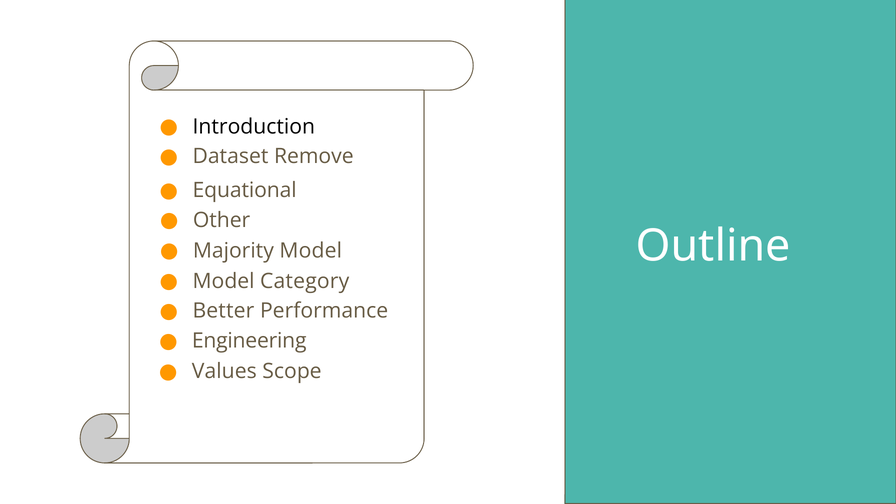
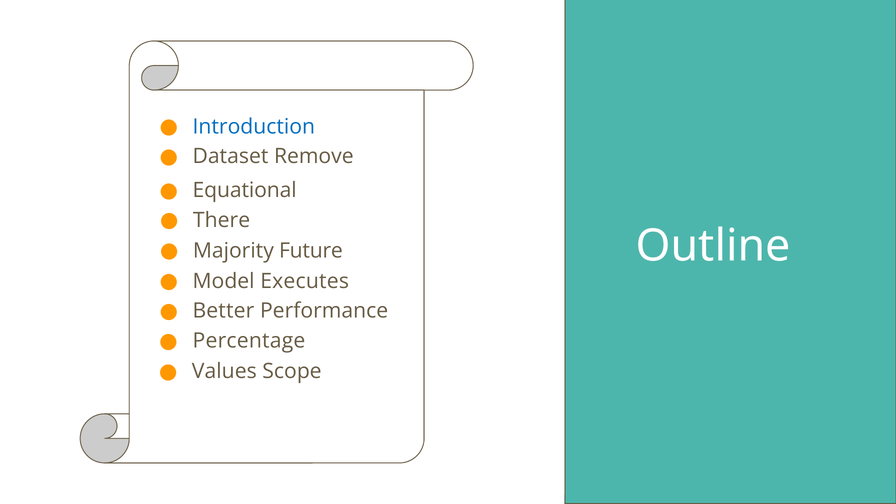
Introduction colour: black -> blue
Other: Other -> There
Majority Model: Model -> Future
Category: Category -> Executes
Engineering: Engineering -> Percentage
